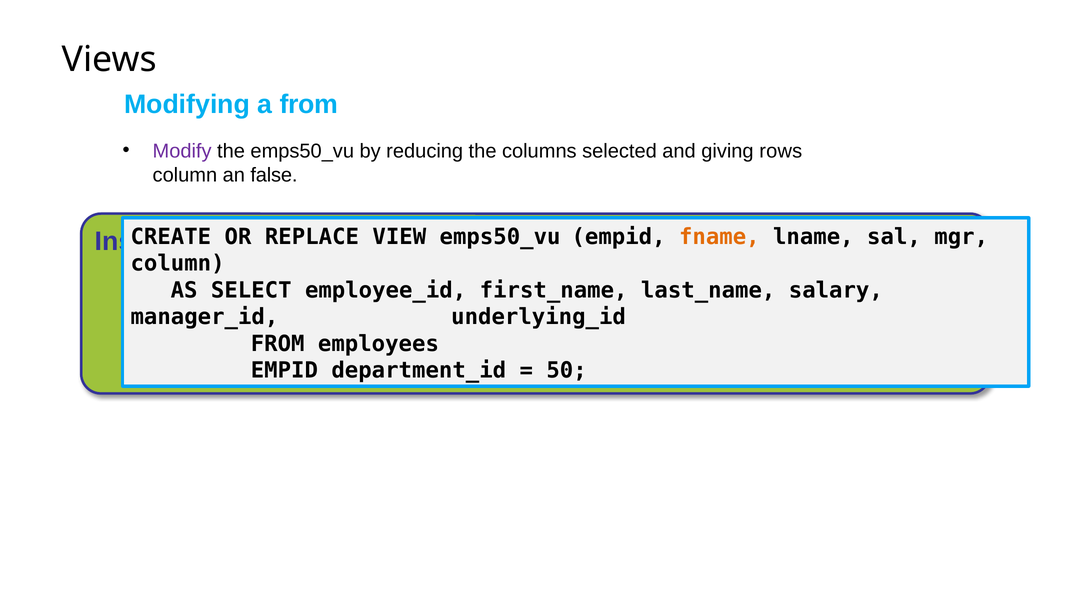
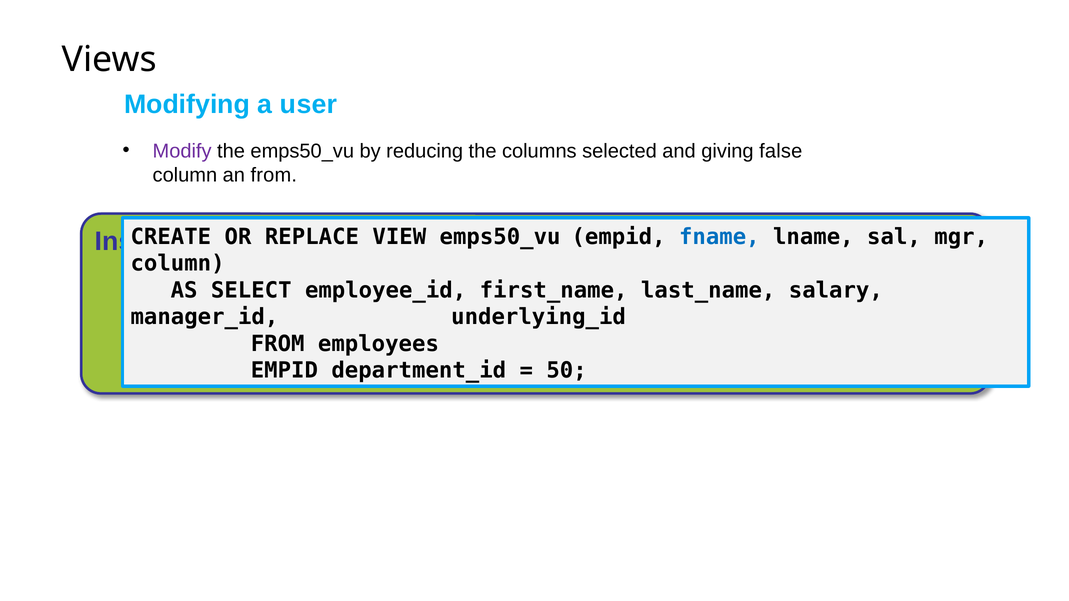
a from: from -> user
rows: rows -> false
an false: false -> from
fname colour: orange -> blue
